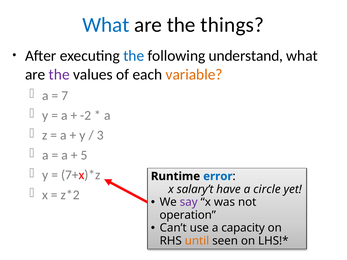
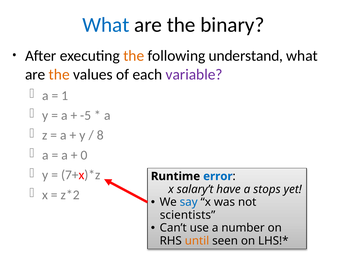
things: things -> binary
the at (134, 56) colour: blue -> orange
the at (59, 75) colour: purple -> orange
variable colour: orange -> purple
7: 7 -> 1
-2: -2 -> -5
3: 3 -> 8
5: 5 -> 0
circle: circle -> stops
say colour: purple -> blue
operation: operation -> scientists
capacity: capacity -> number
